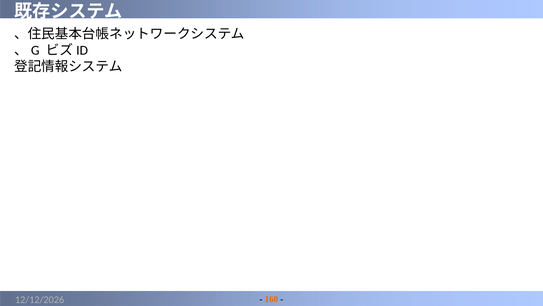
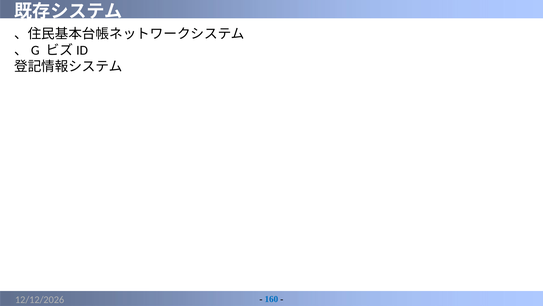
160 colour: orange -> blue
